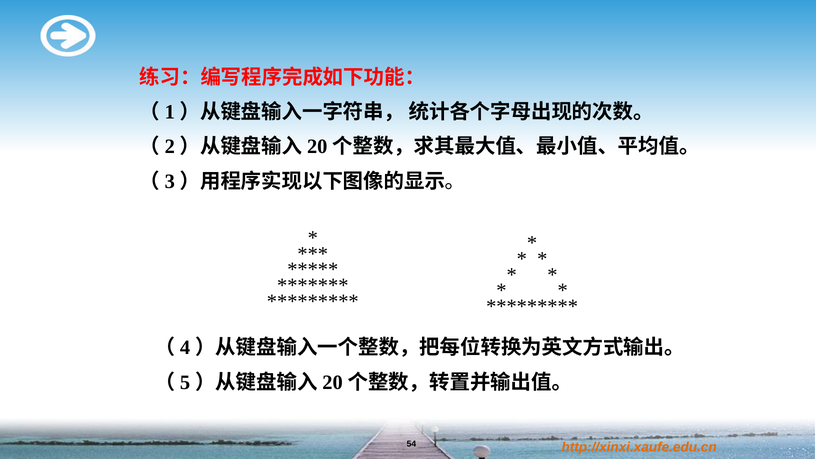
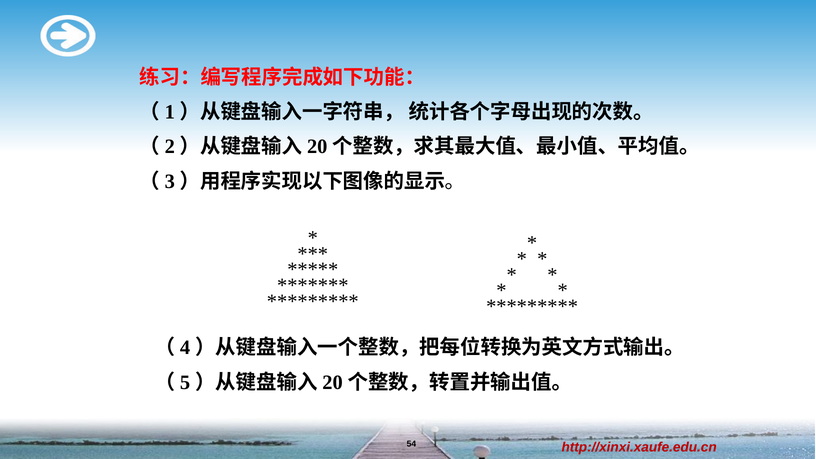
http://xinxi.xaufe.edu.cn colour: orange -> red
